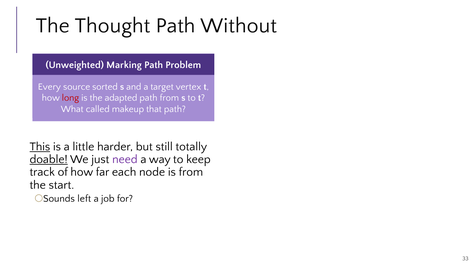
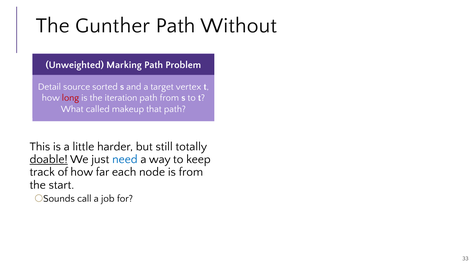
Thought: Thought -> Gunther
Every: Every -> Detail
adapted: adapted -> iteration
This underline: present -> none
need colour: purple -> blue
left: left -> call
